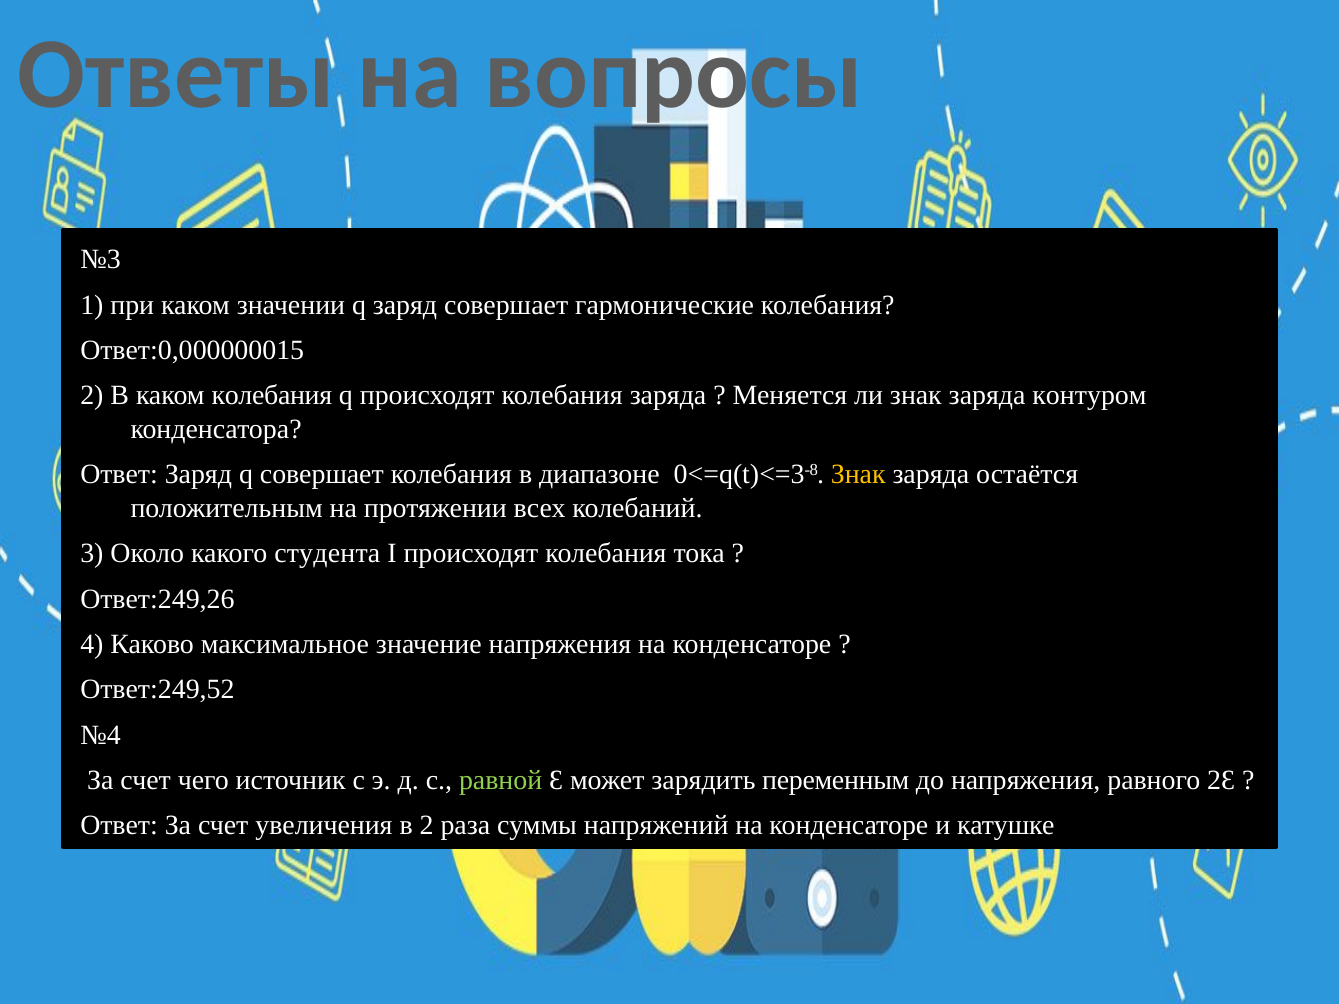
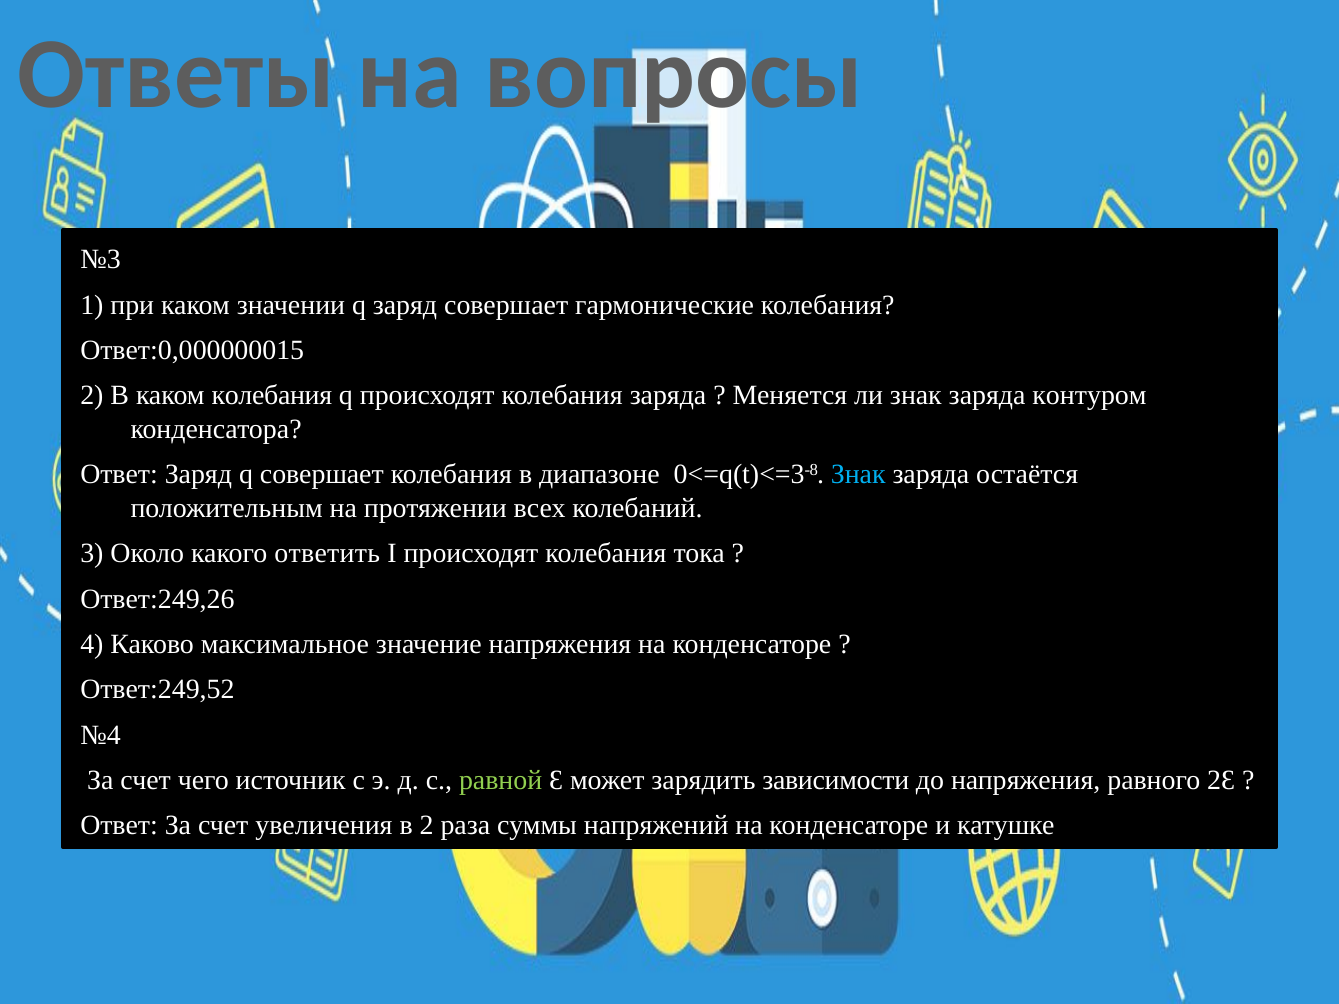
Знак at (858, 475) colour: yellow -> light blue
студента: студента -> ответить
переменным: переменным -> зависимости
